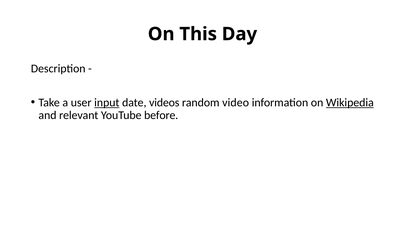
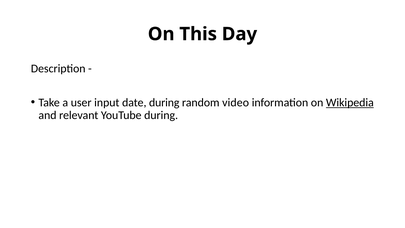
input underline: present -> none
date videos: videos -> during
YouTube before: before -> during
